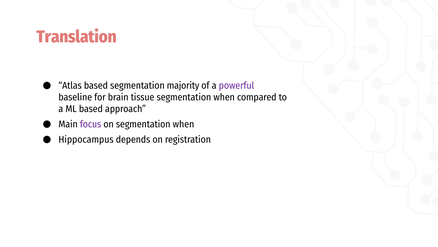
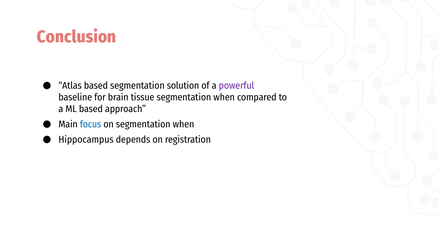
Translation: Translation -> Conclusion
majority: majority -> solution
focus colour: purple -> blue
